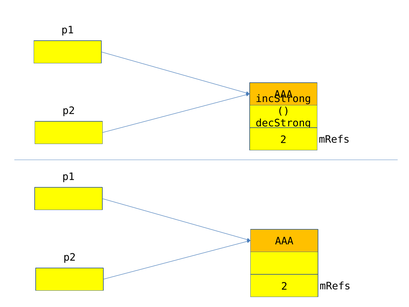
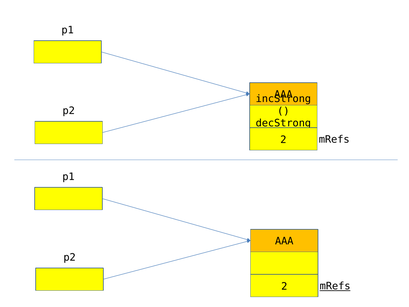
mRefs at (335, 286) underline: none -> present
